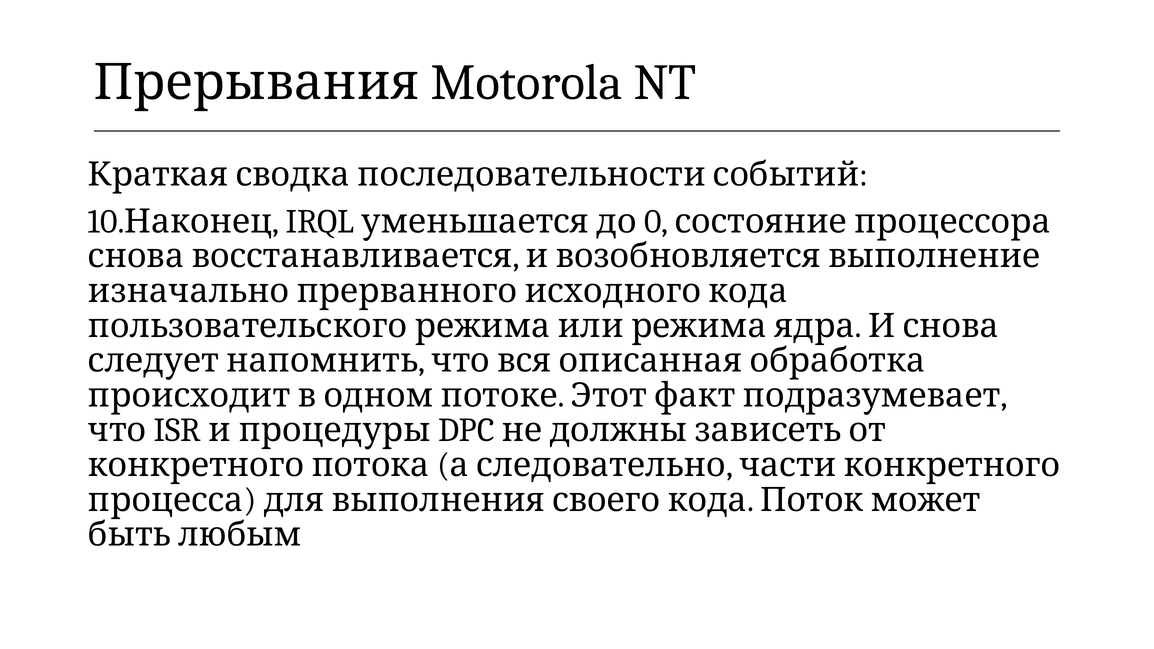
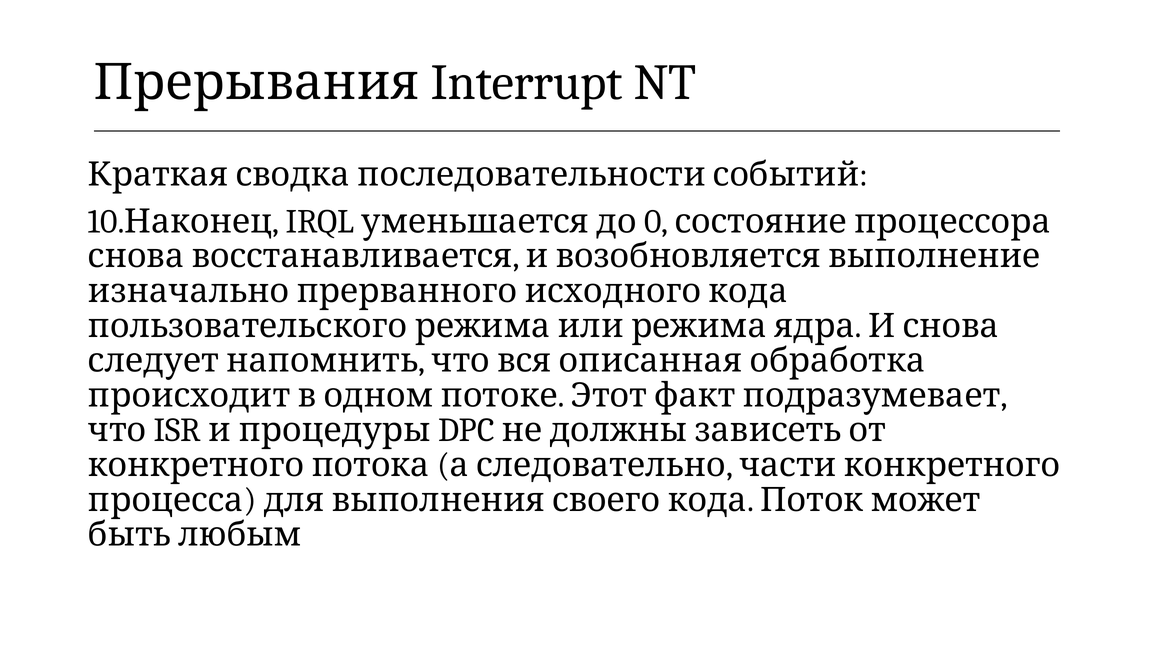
Motorola: Motorola -> Interrupt
